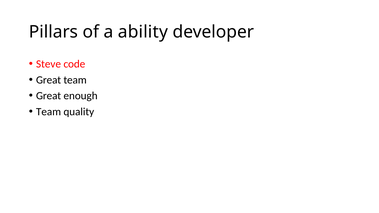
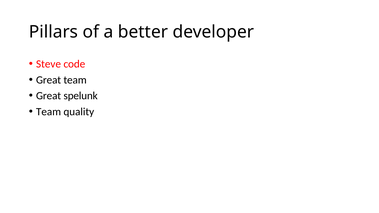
ability: ability -> better
enough: enough -> spelunk
